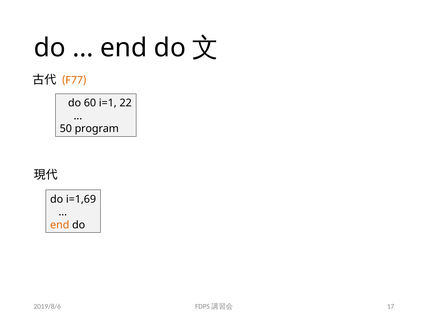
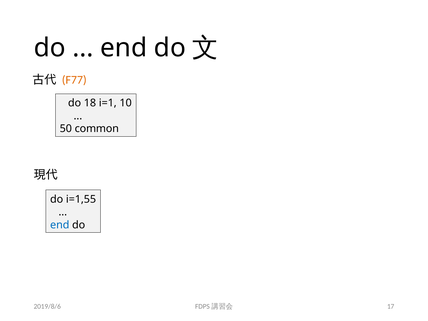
60: 60 -> 18
22: 22 -> 10
program: program -> common
i=1,69: i=1,69 -> i=1,55
end at (60, 225) colour: orange -> blue
